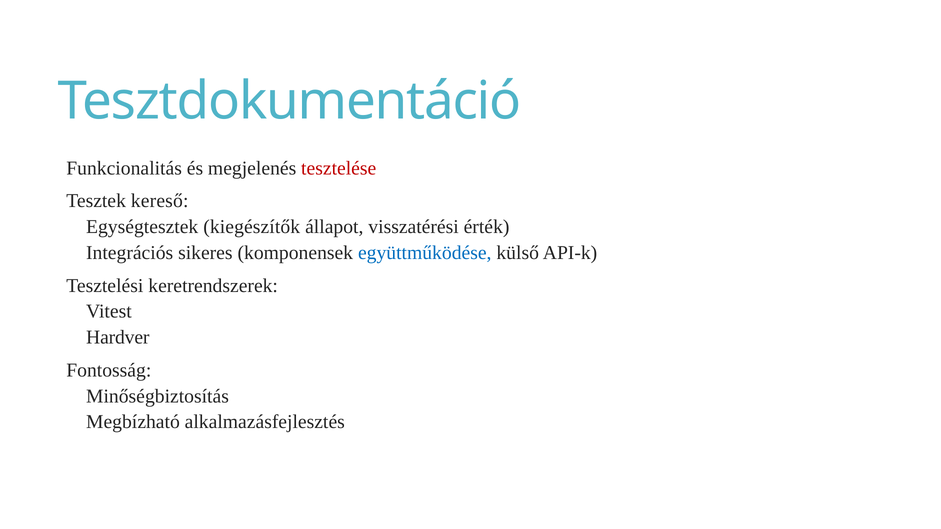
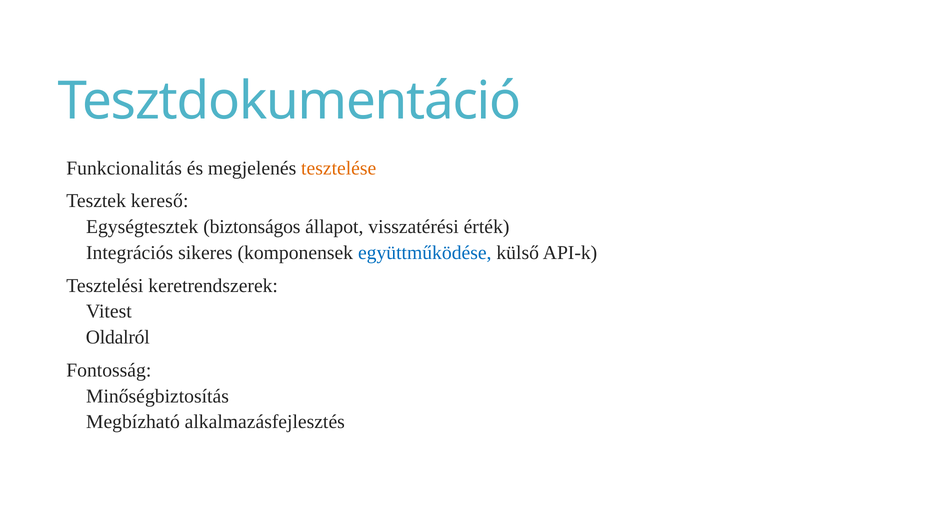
tesztelése colour: red -> orange
kiegészítők: kiegészítők -> biztonságos
Hardver: Hardver -> Oldalról
